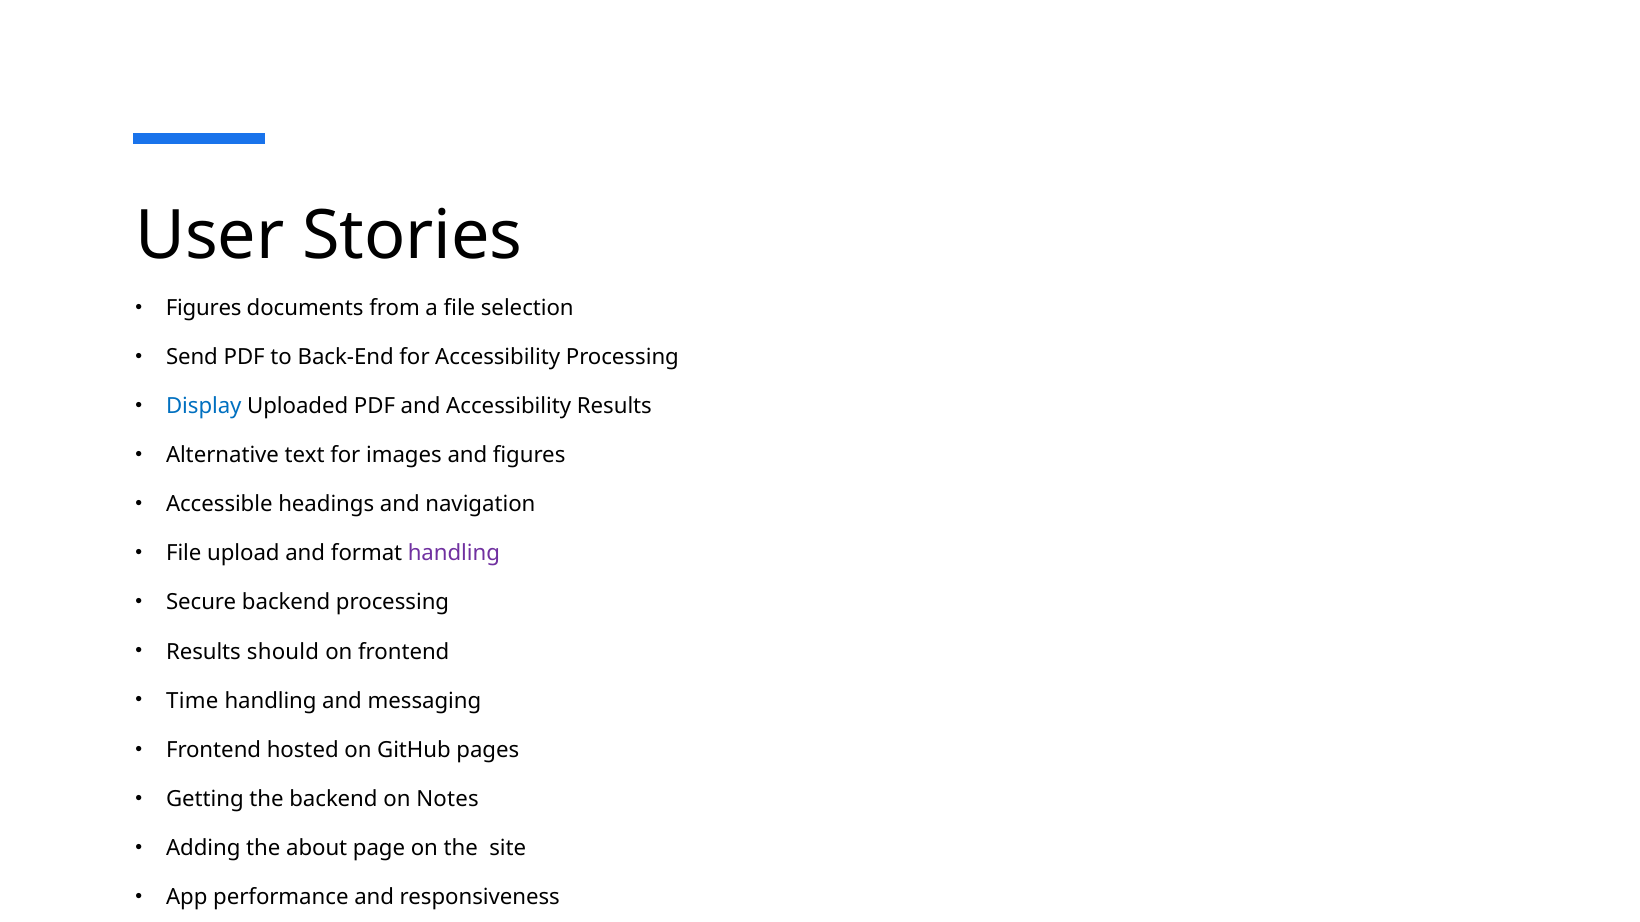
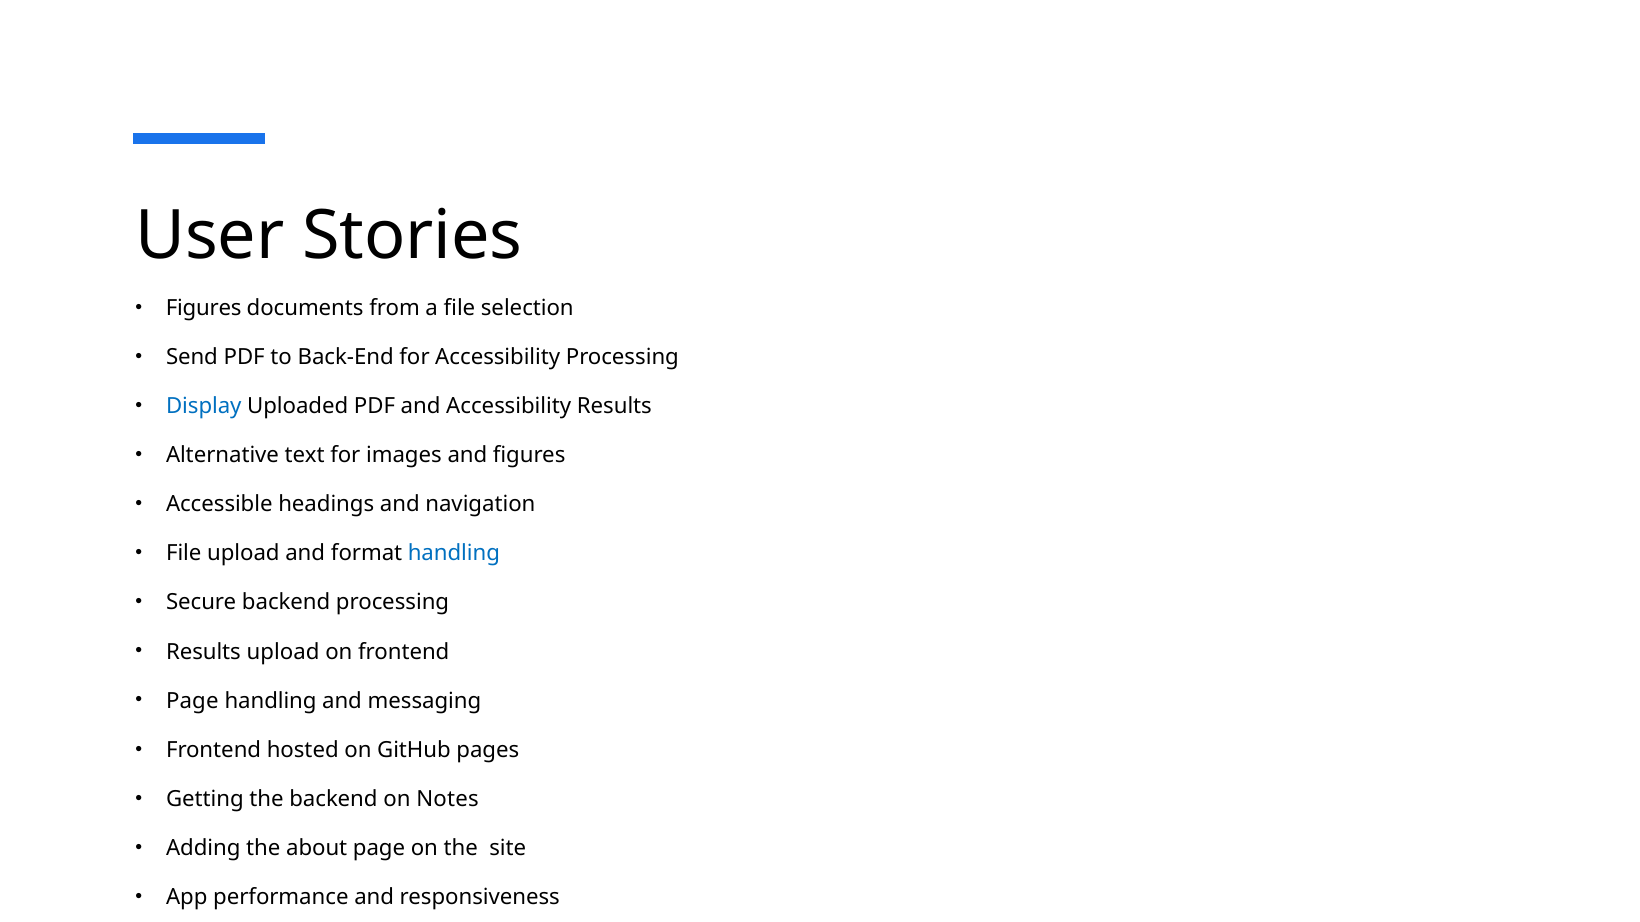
handling at (454, 554) colour: purple -> blue
Results should: should -> upload
Time at (192, 701): Time -> Page
